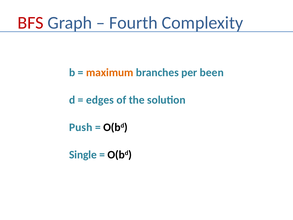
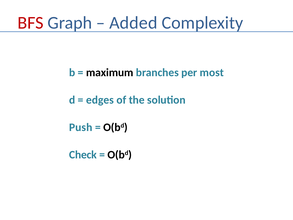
Fourth: Fourth -> Added
maximum colour: orange -> black
been: been -> most
Single: Single -> Check
